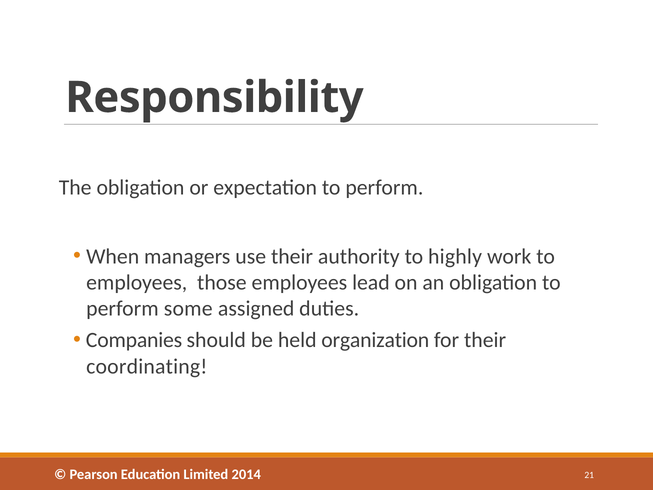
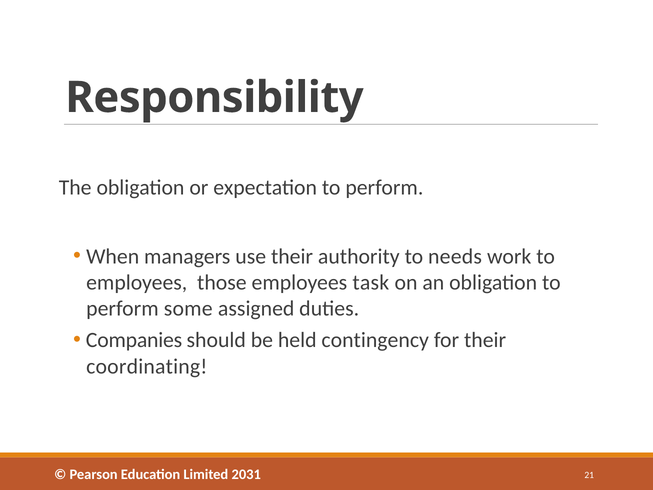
highly: highly -> needs
lead: lead -> task
organization: organization -> contingency
2014: 2014 -> 2031
